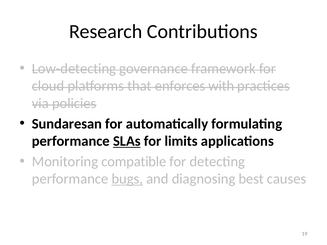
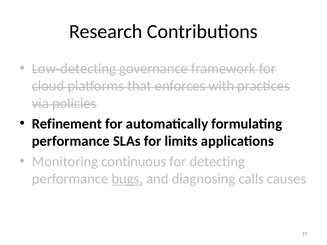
Sundaresan: Sundaresan -> Refinement
SLAs underline: present -> none
compatible: compatible -> continuous
best: best -> calls
